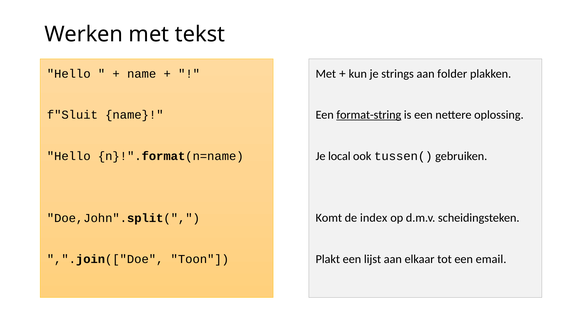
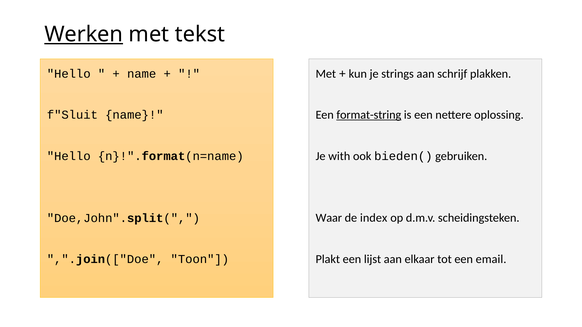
Werken underline: none -> present
folder: folder -> schrijf
local: local -> with
tussen(: tussen( -> bieden(
Komt: Komt -> Waar
